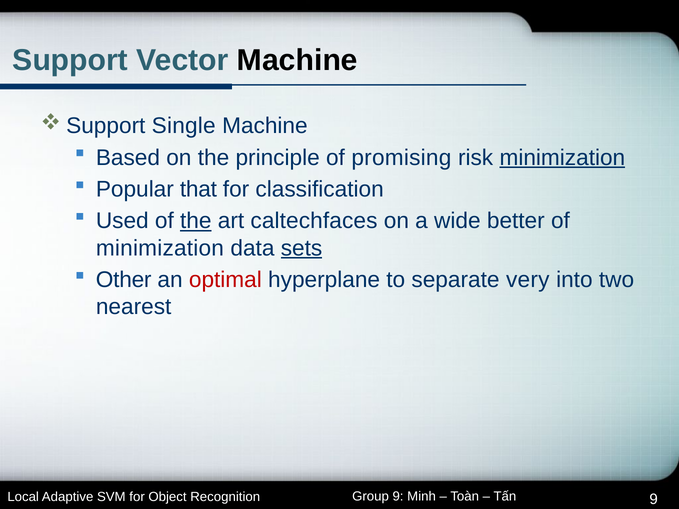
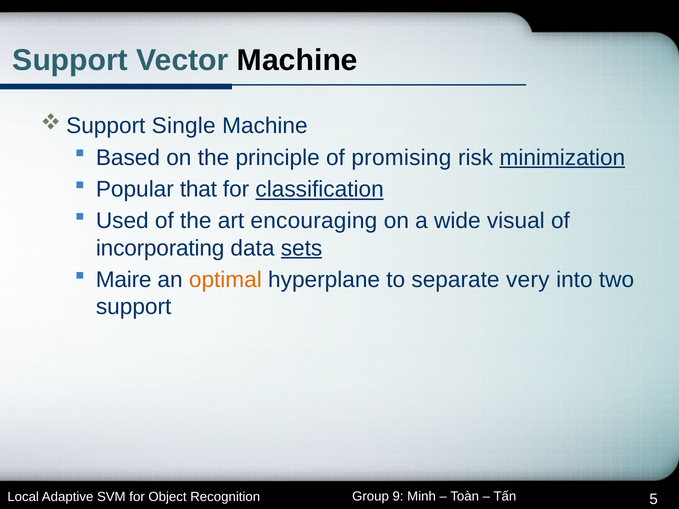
classification underline: none -> present
the at (196, 221) underline: present -> none
caltechfaces: caltechfaces -> encouraging
better: better -> visual
minimization at (160, 248): minimization -> incorporating
Other: Other -> Maire
optimal colour: red -> orange
nearest at (134, 307): nearest -> support
9 at (654, 500): 9 -> 5
